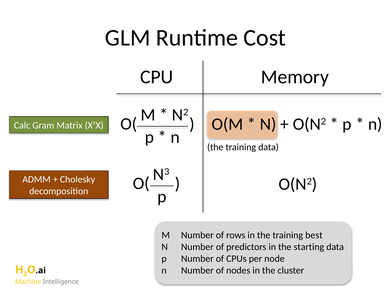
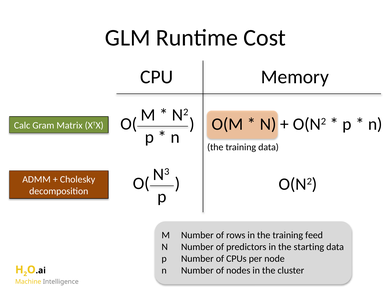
best: best -> feed
